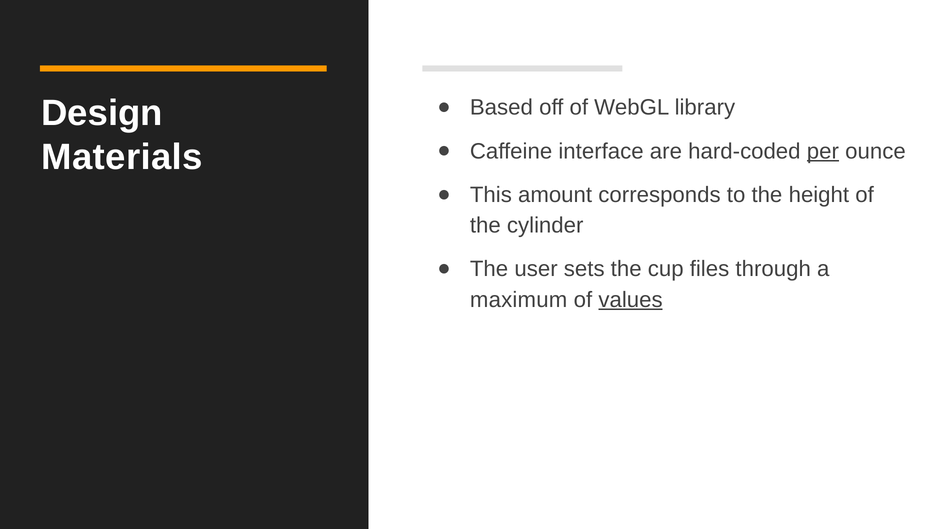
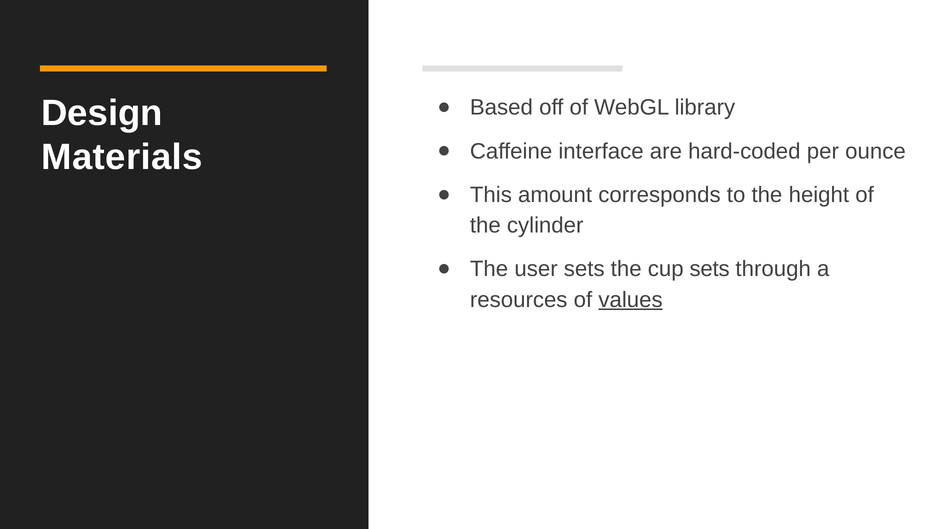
per underline: present -> none
cup files: files -> sets
maximum: maximum -> resources
